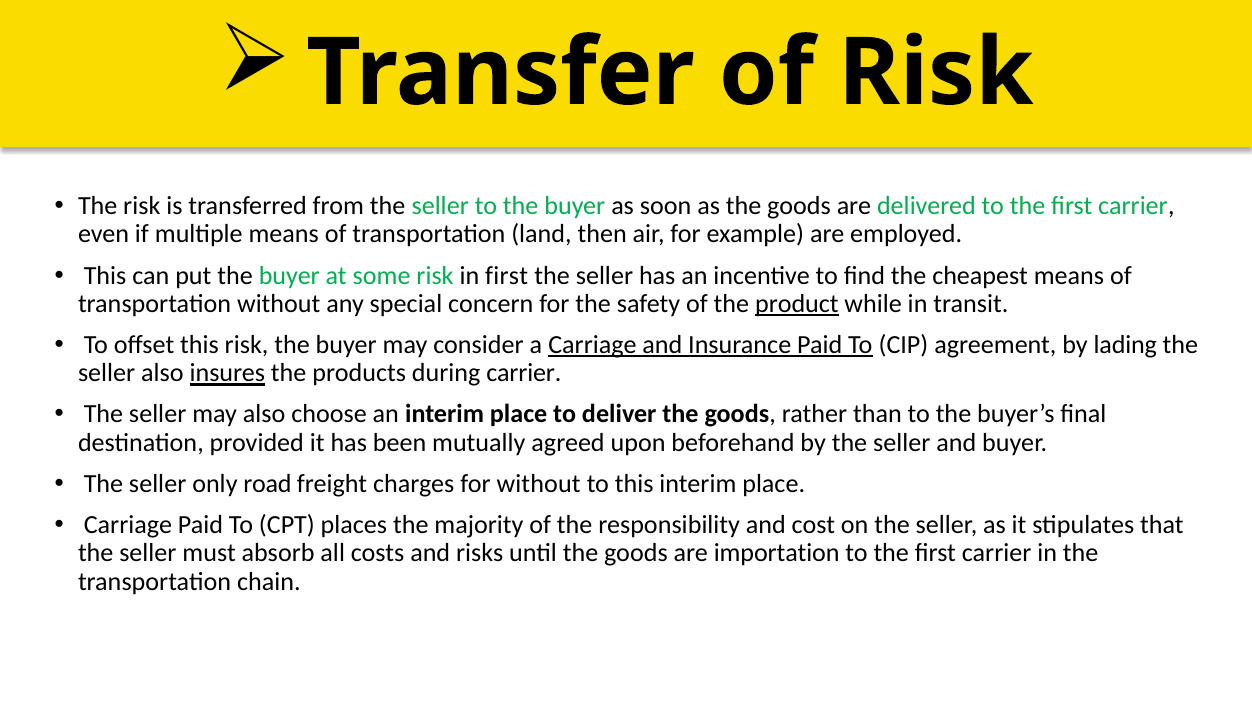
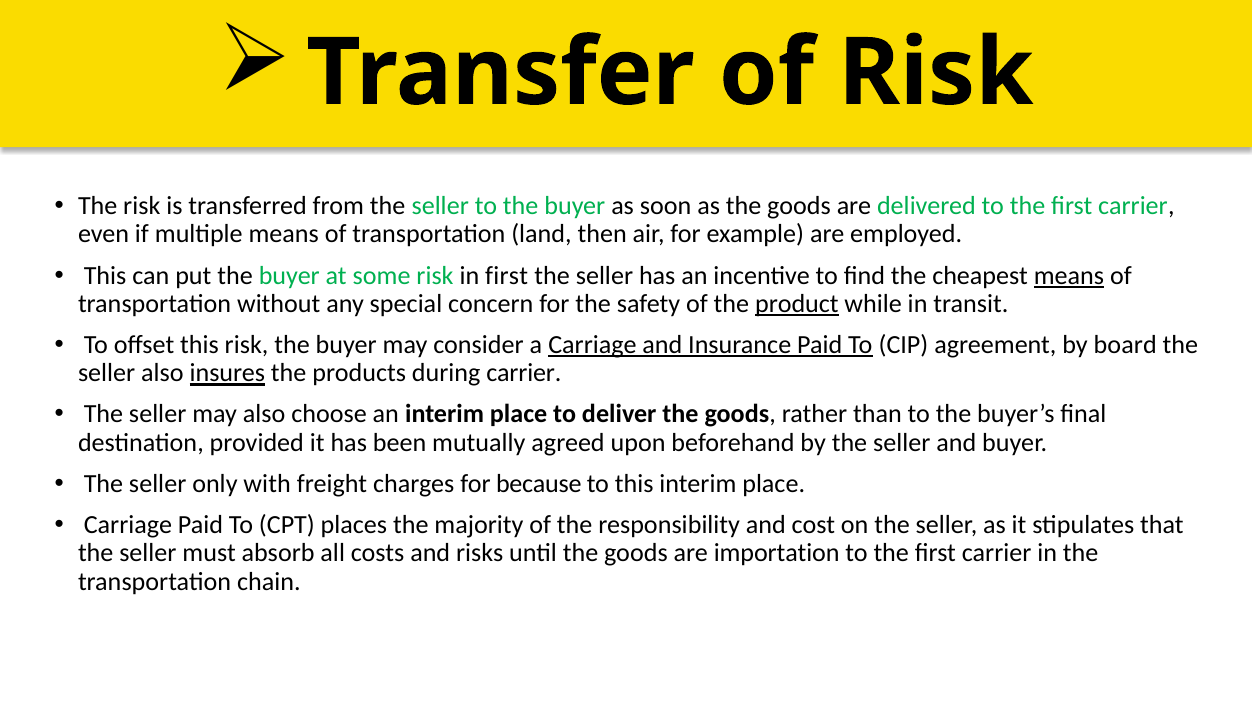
means at (1069, 276) underline: none -> present
lading: lading -> board
road: road -> with
for without: without -> because
